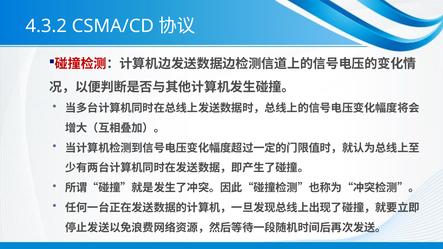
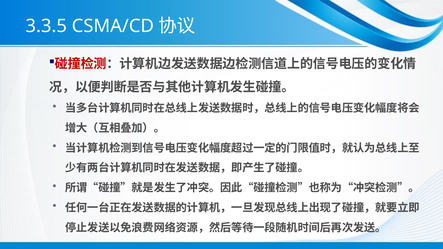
4.3.2: 4.3.2 -> 3.3.5
